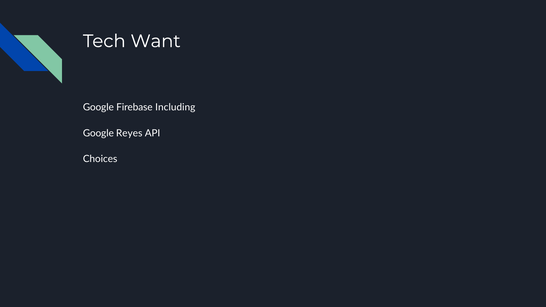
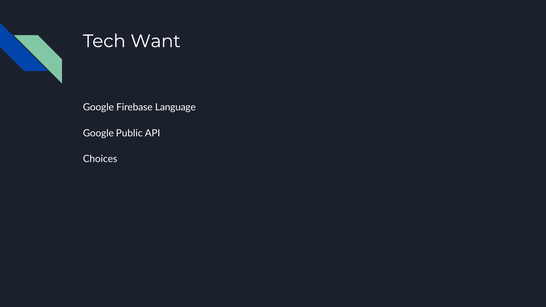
Including: Including -> Language
Reyes: Reyes -> Public
